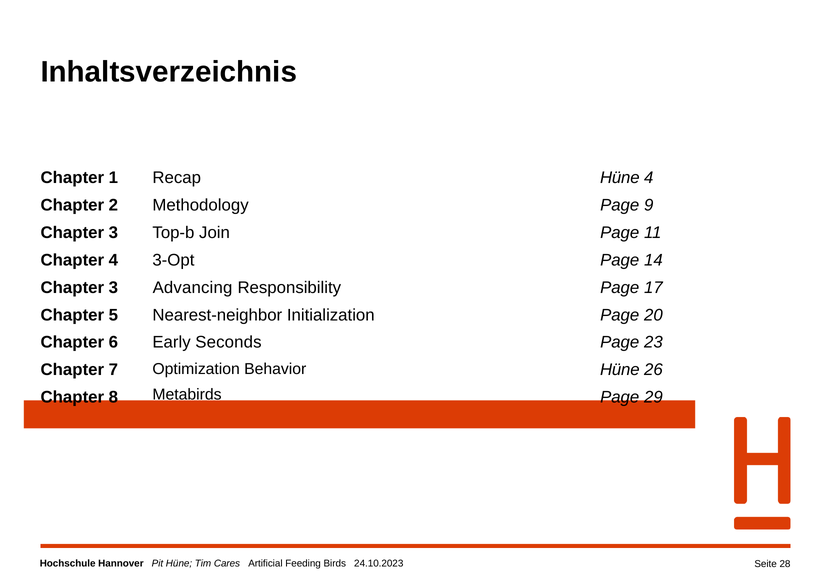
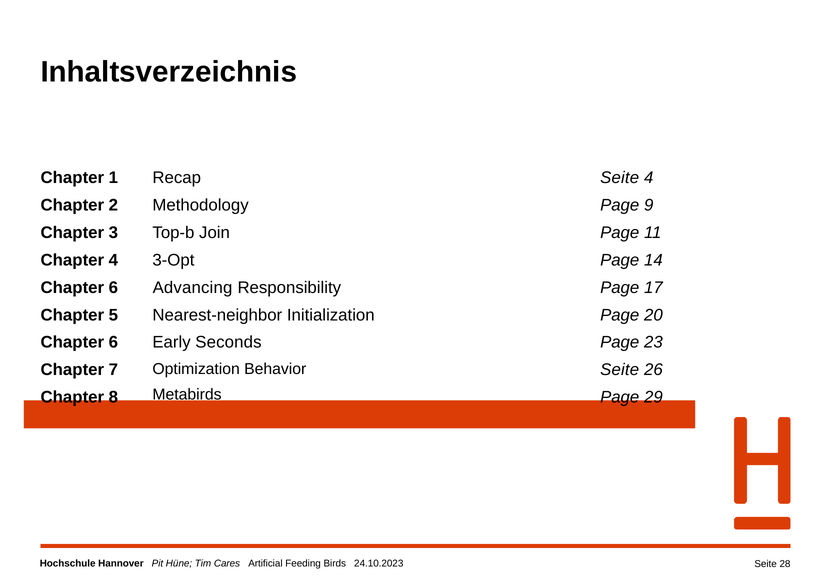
Hüne at (620, 178): Hüne -> Seite
3 at (113, 287): 3 -> 6
Hüne at (620, 370): Hüne -> Seite
